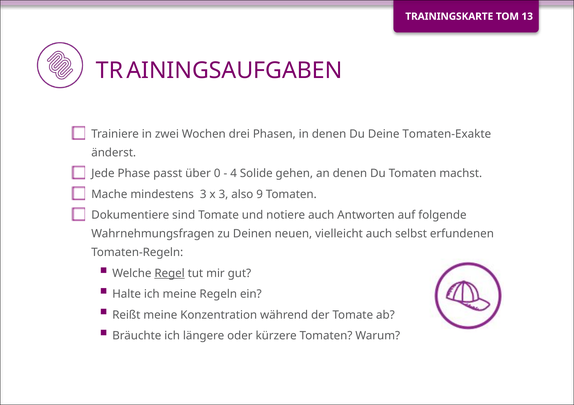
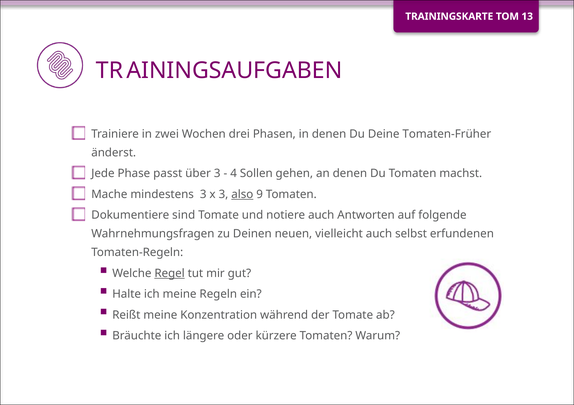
Tomaten-Exakte: Tomaten-Exakte -> Tomaten-Früher
über 0: 0 -> 3
Solide: Solide -> Sollen
also underline: none -> present
